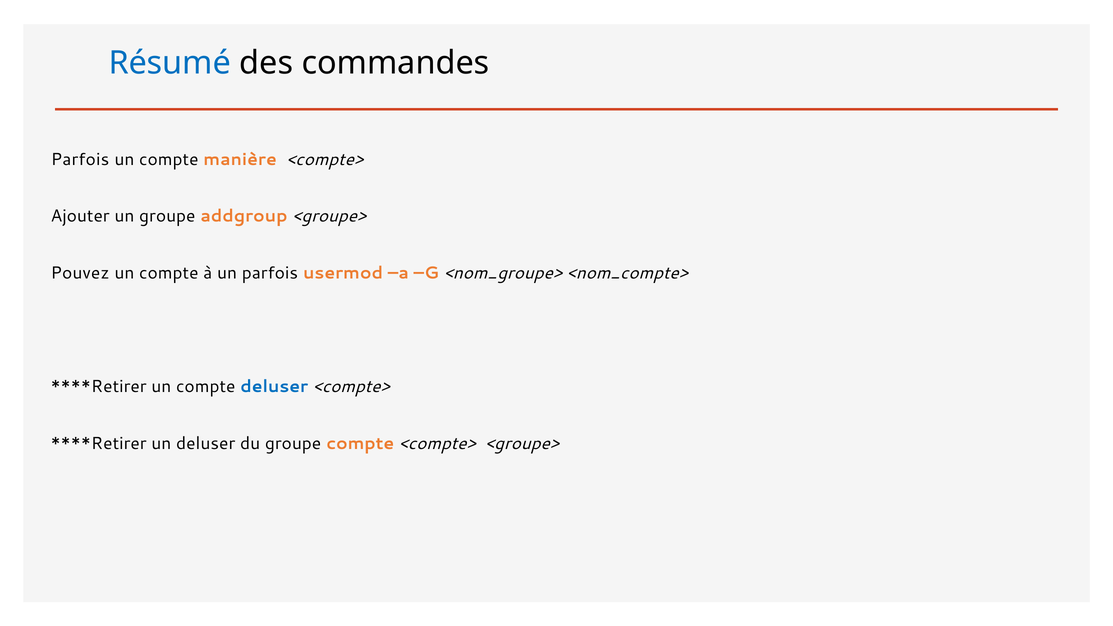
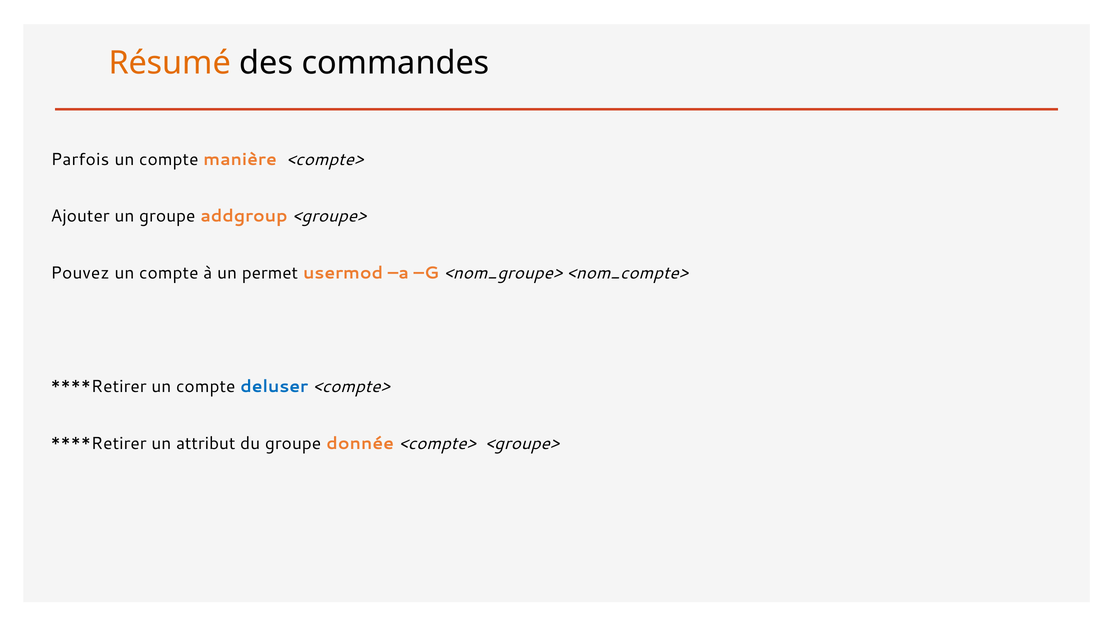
Résumé colour: blue -> orange
un parfois: parfois -> permet
un deluser: deluser -> attribut
groupe compte: compte -> donnée
